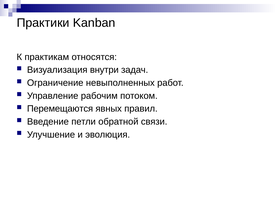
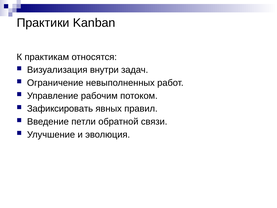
Перемещаются: Перемещаются -> Зафиксировать
